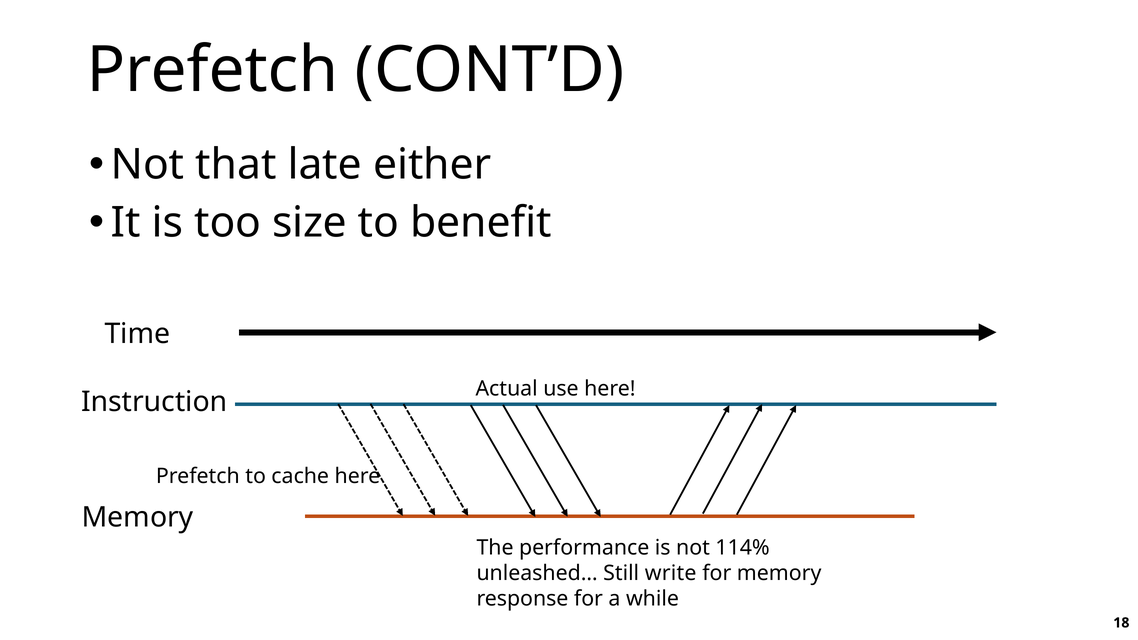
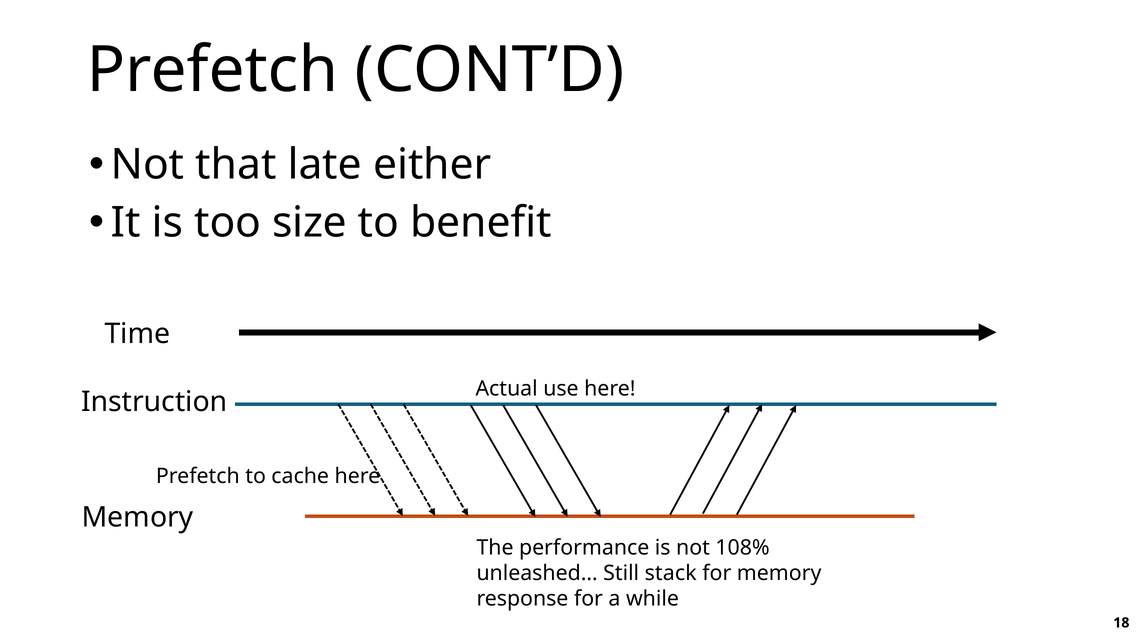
114%: 114% -> 108%
write: write -> stack
